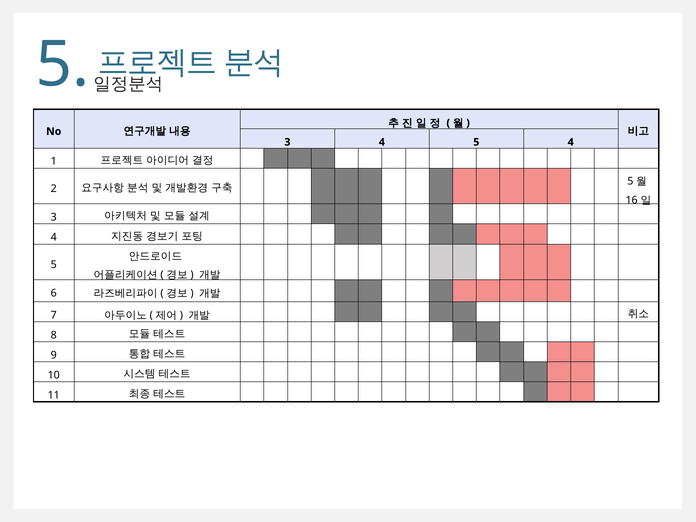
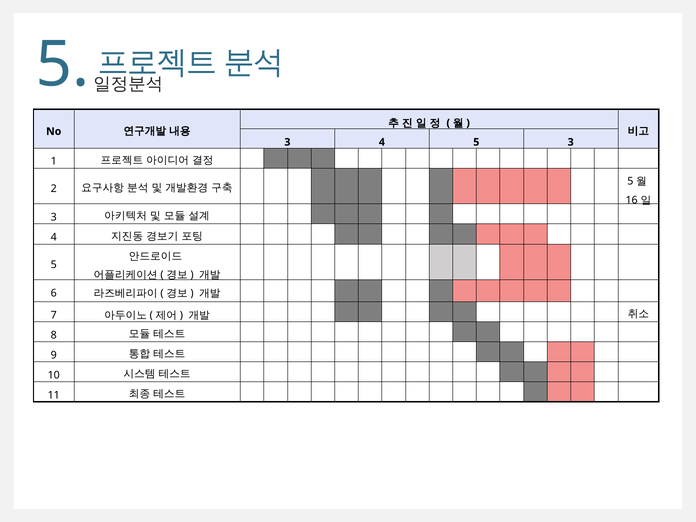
5 4: 4 -> 3
